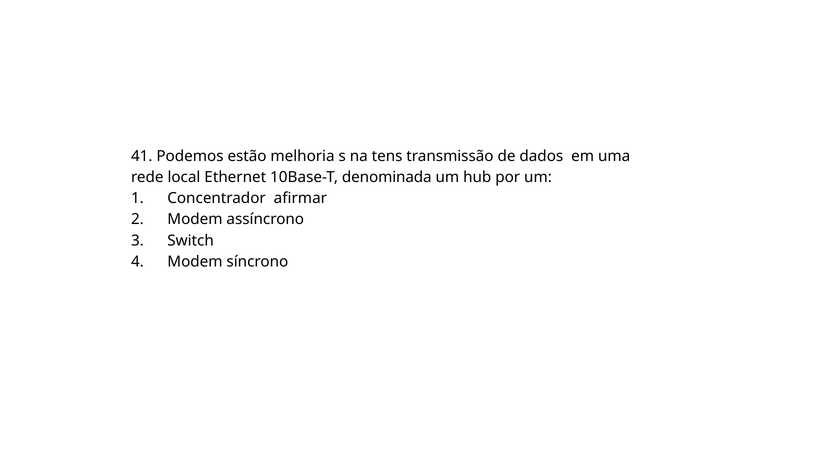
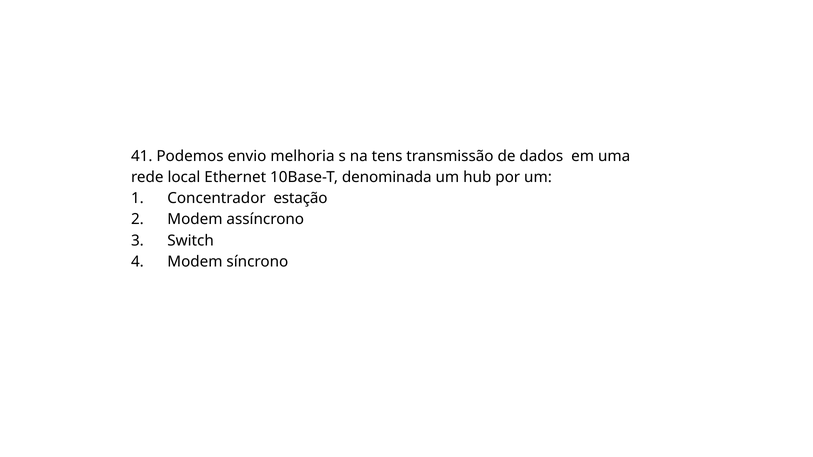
estão: estão -> envio
afirmar: afirmar -> estação
